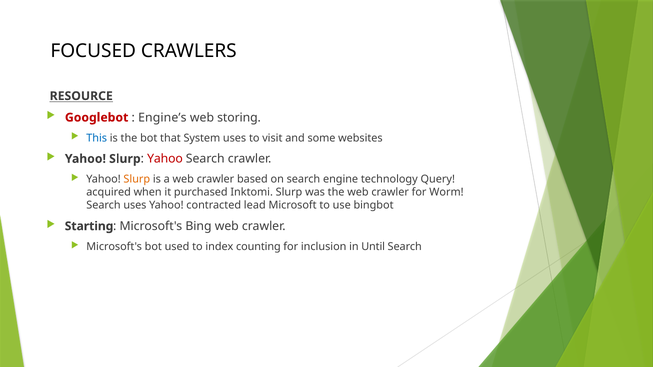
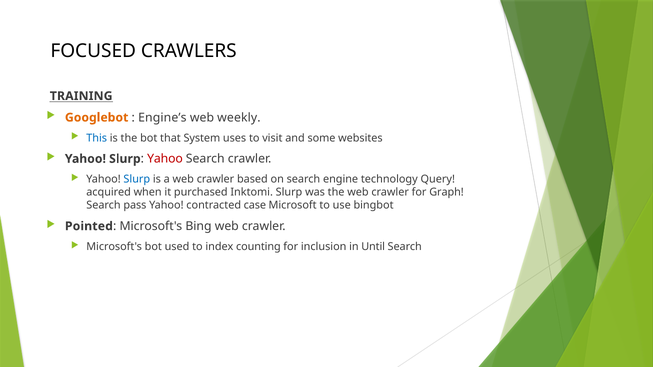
RESOURCE: RESOURCE -> TRAINING
Googlebot colour: red -> orange
storing: storing -> weekly
Slurp at (137, 180) colour: orange -> blue
Worm: Worm -> Graph
Search uses: uses -> pass
lead: lead -> case
Starting: Starting -> Pointed
